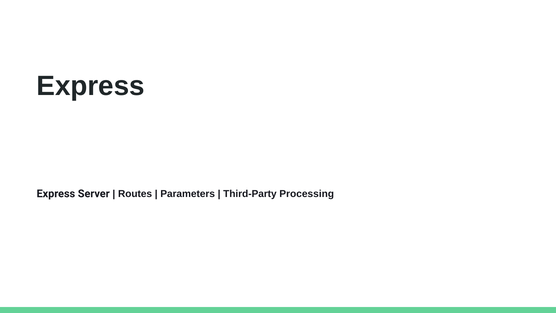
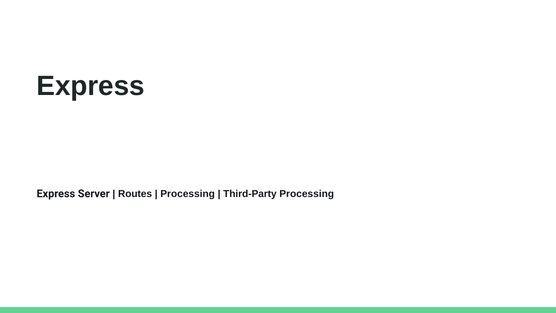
Parameters at (188, 194): Parameters -> Processing
